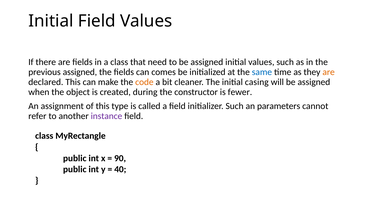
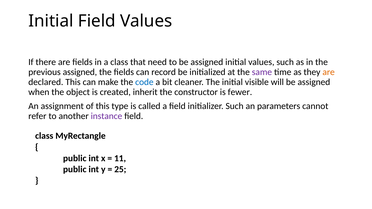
comes: comes -> record
same colour: blue -> purple
code colour: orange -> blue
casing: casing -> visible
during: during -> inherit
90: 90 -> 11
40: 40 -> 25
